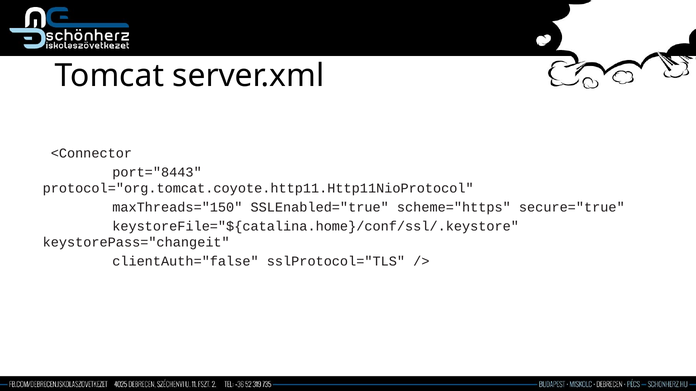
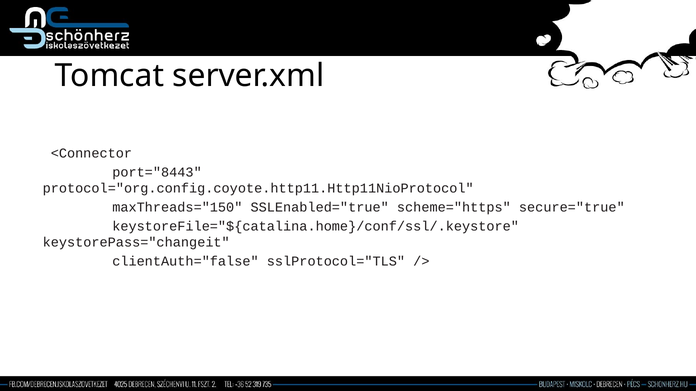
protocol="org.tomcat.coyote.http11.Http11NioProtocol: protocol="org.tomcat.coyote.http11.Http11NioProtocol -> protocol="org.config.coyote.http11.Http11NioProtocol
